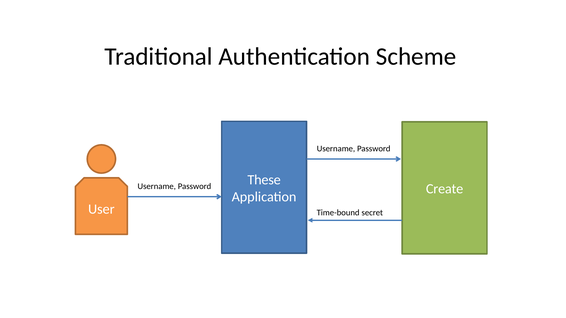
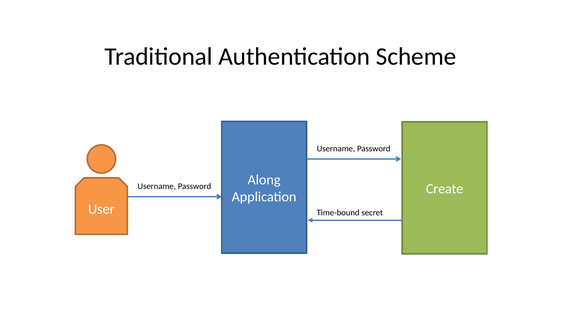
These: These -> Along
